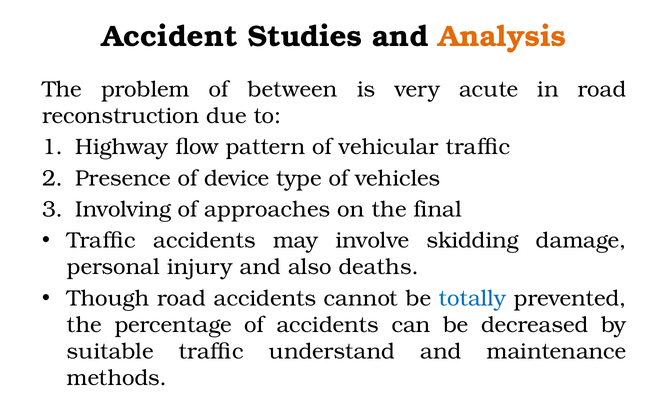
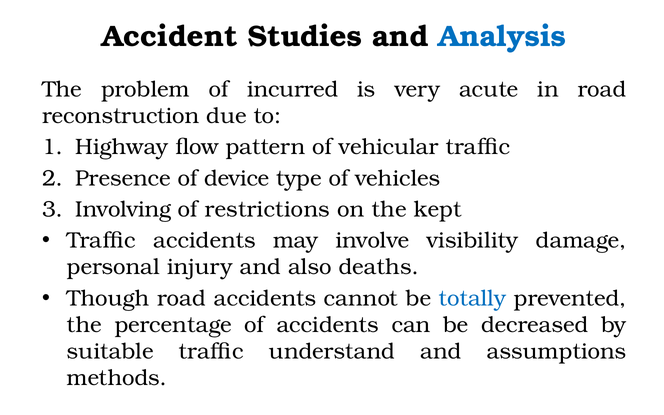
Analysis colour: orange -> blue
between: between -> incurred
approaches: approaches -> restrictions
final: final -> kept
skidding: skidding -> visibility
maintenance: maintenance -> assumptions
